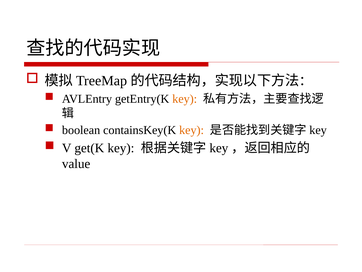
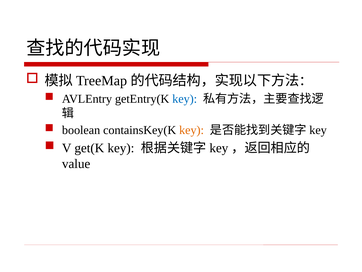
key at (185, 99) colour: orange -> blue
